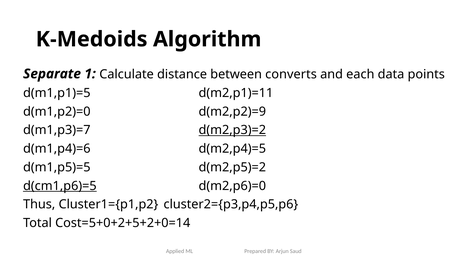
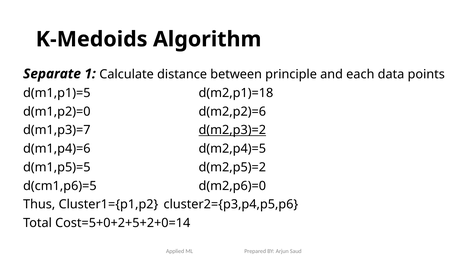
converts: converts -> principle
d(m2,p1)=11: d(m2,p1)=11 -> d(m2,p1)=18
d(m2,p2)=9: d(m2,p2)=9 -> d(m2,p2)=6
d(cm1,p6)=5 underline: present -> none
